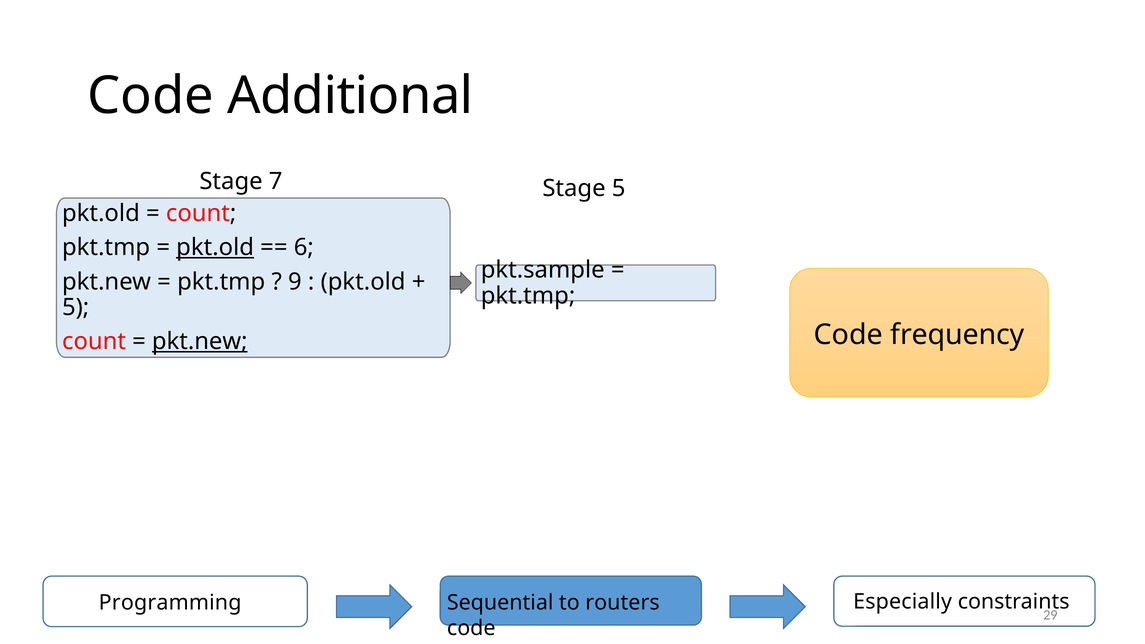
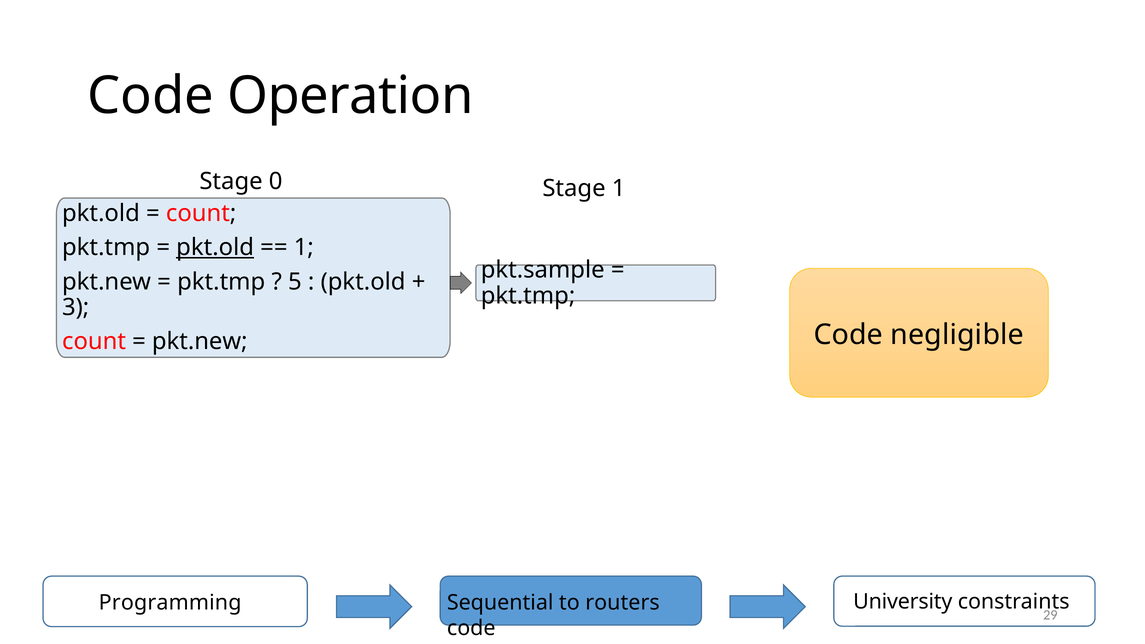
Additional: Additional -> Operation
7: 7 -> 0
Stage 5: 5 -> 1
6 at (304, 248): 6 -> 1
9: 9 -> 5
5 at (76, 307): 5 -> 3
frequency: frequency -> negligible
pkt.new at (200, 342) underline: present -> none
Especially: Especially -> University
